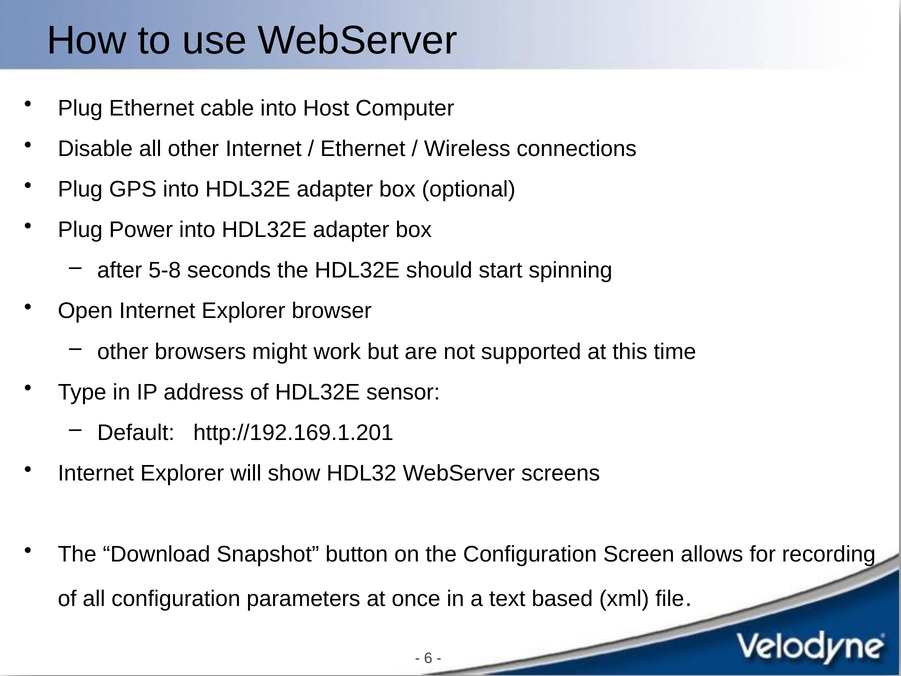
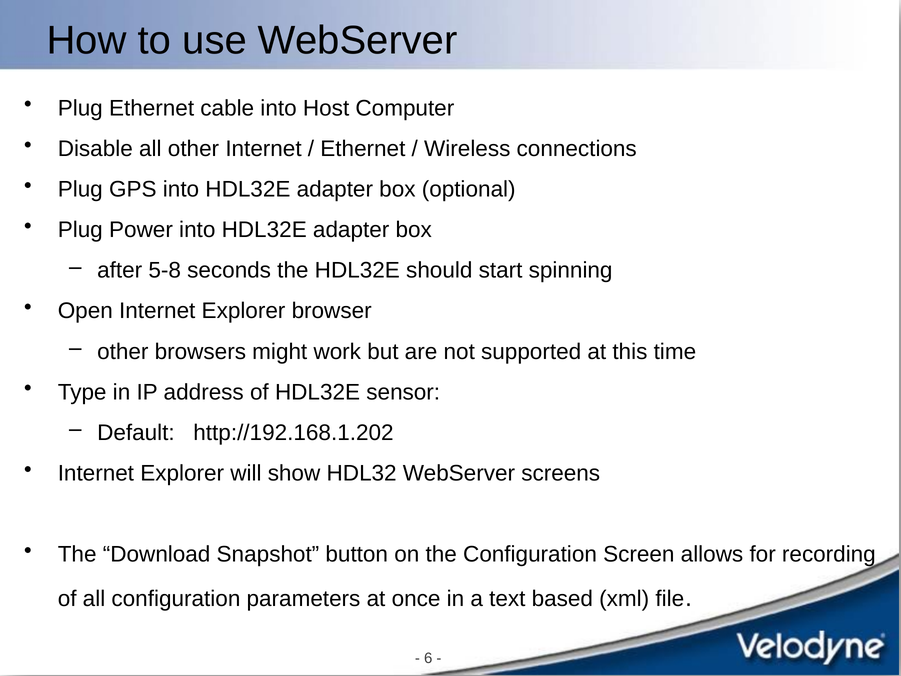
http://192.169.1.201: http://192.169.1.201 -> http://192.168.1.202
